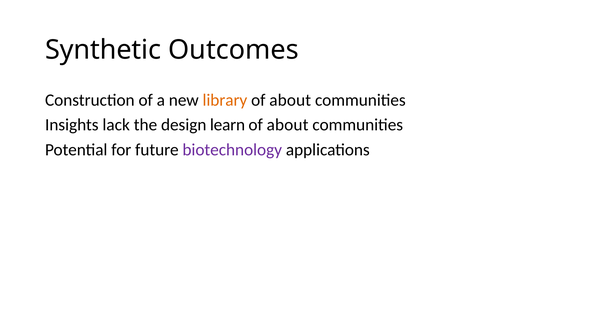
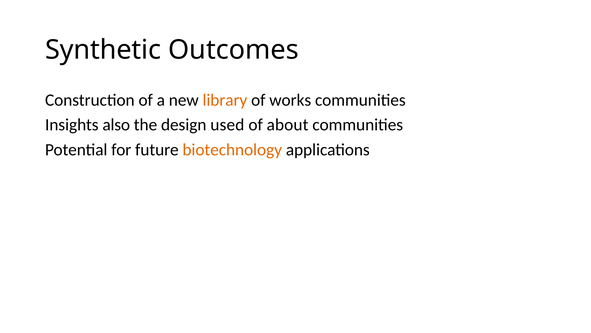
about at (290, 100): about -> works
lack: lack -> also
learn: learn -> used
biotechnology colour: purple -> orange
